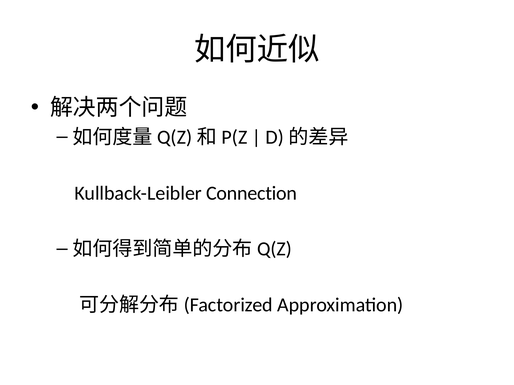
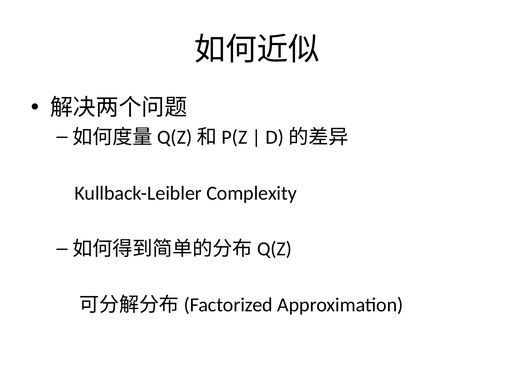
Connection: Connection -> Complexity
